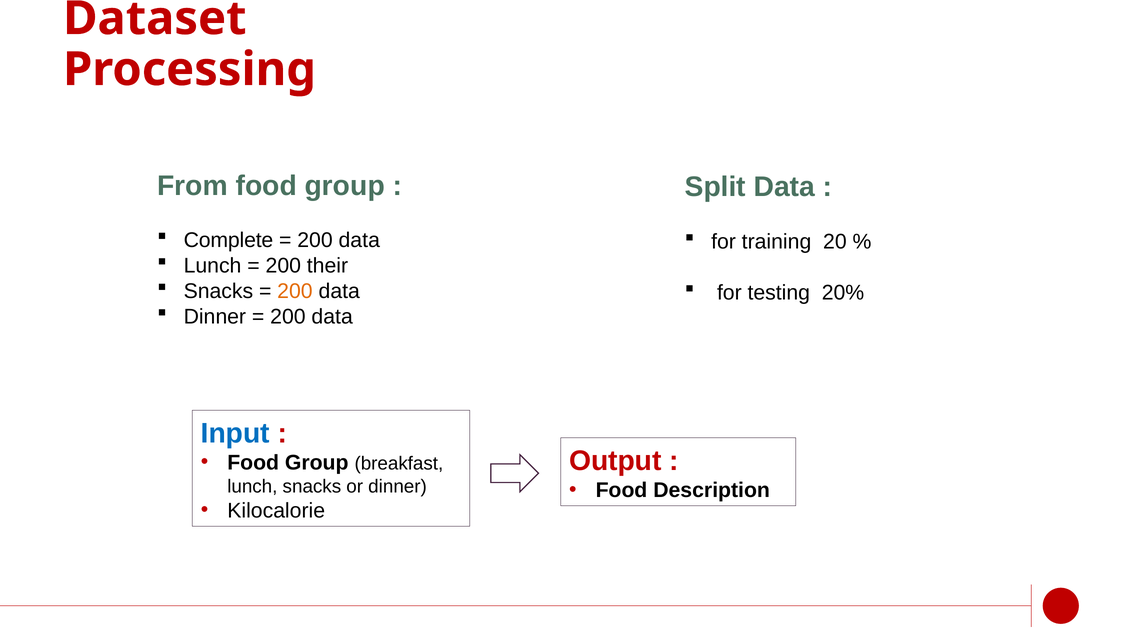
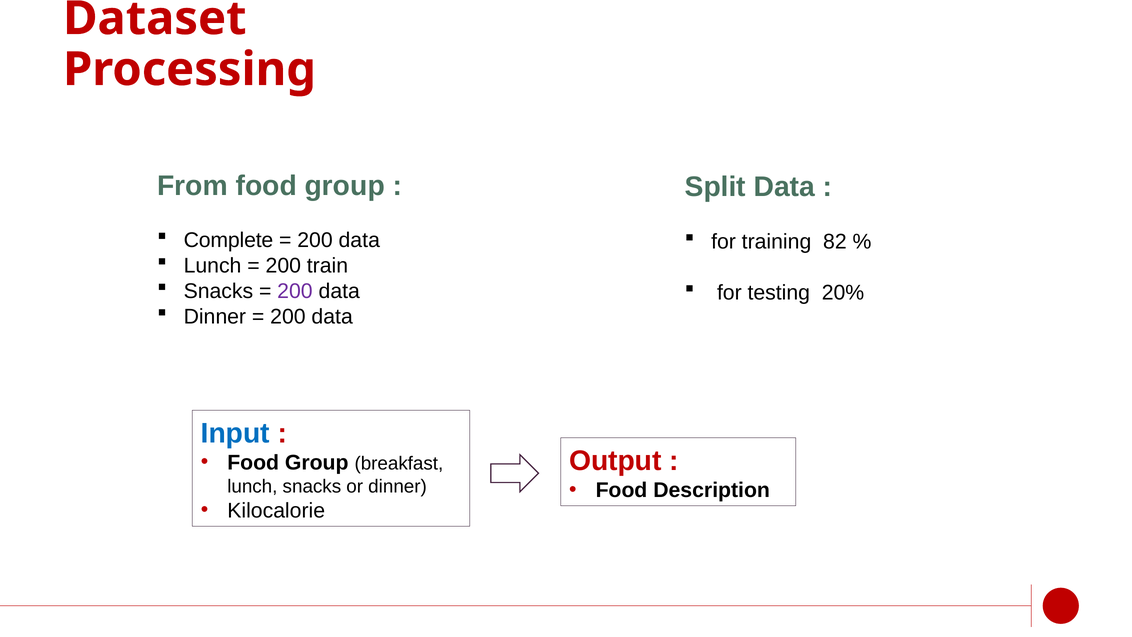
20: 20 -> 82
their: their -> train
200 at (295, 291) colour: orange -> purple
